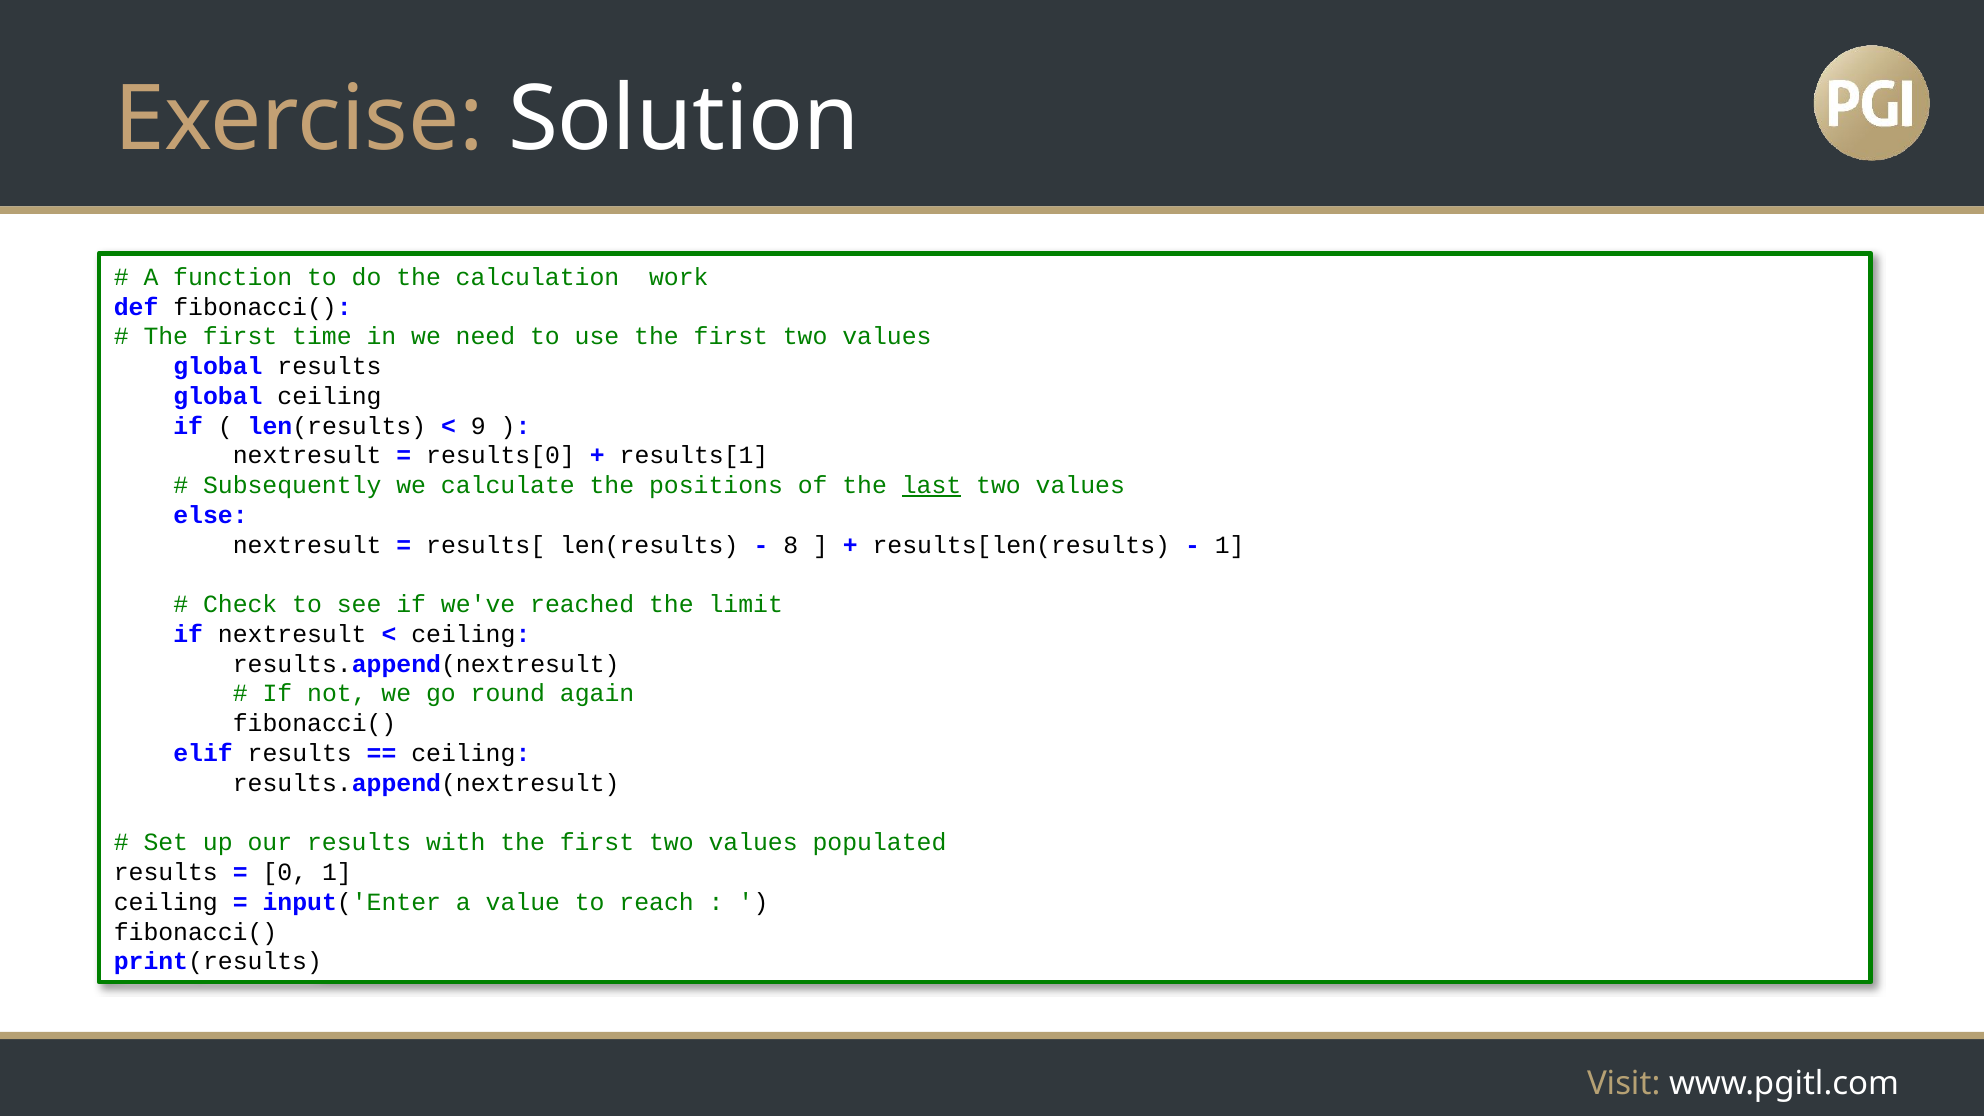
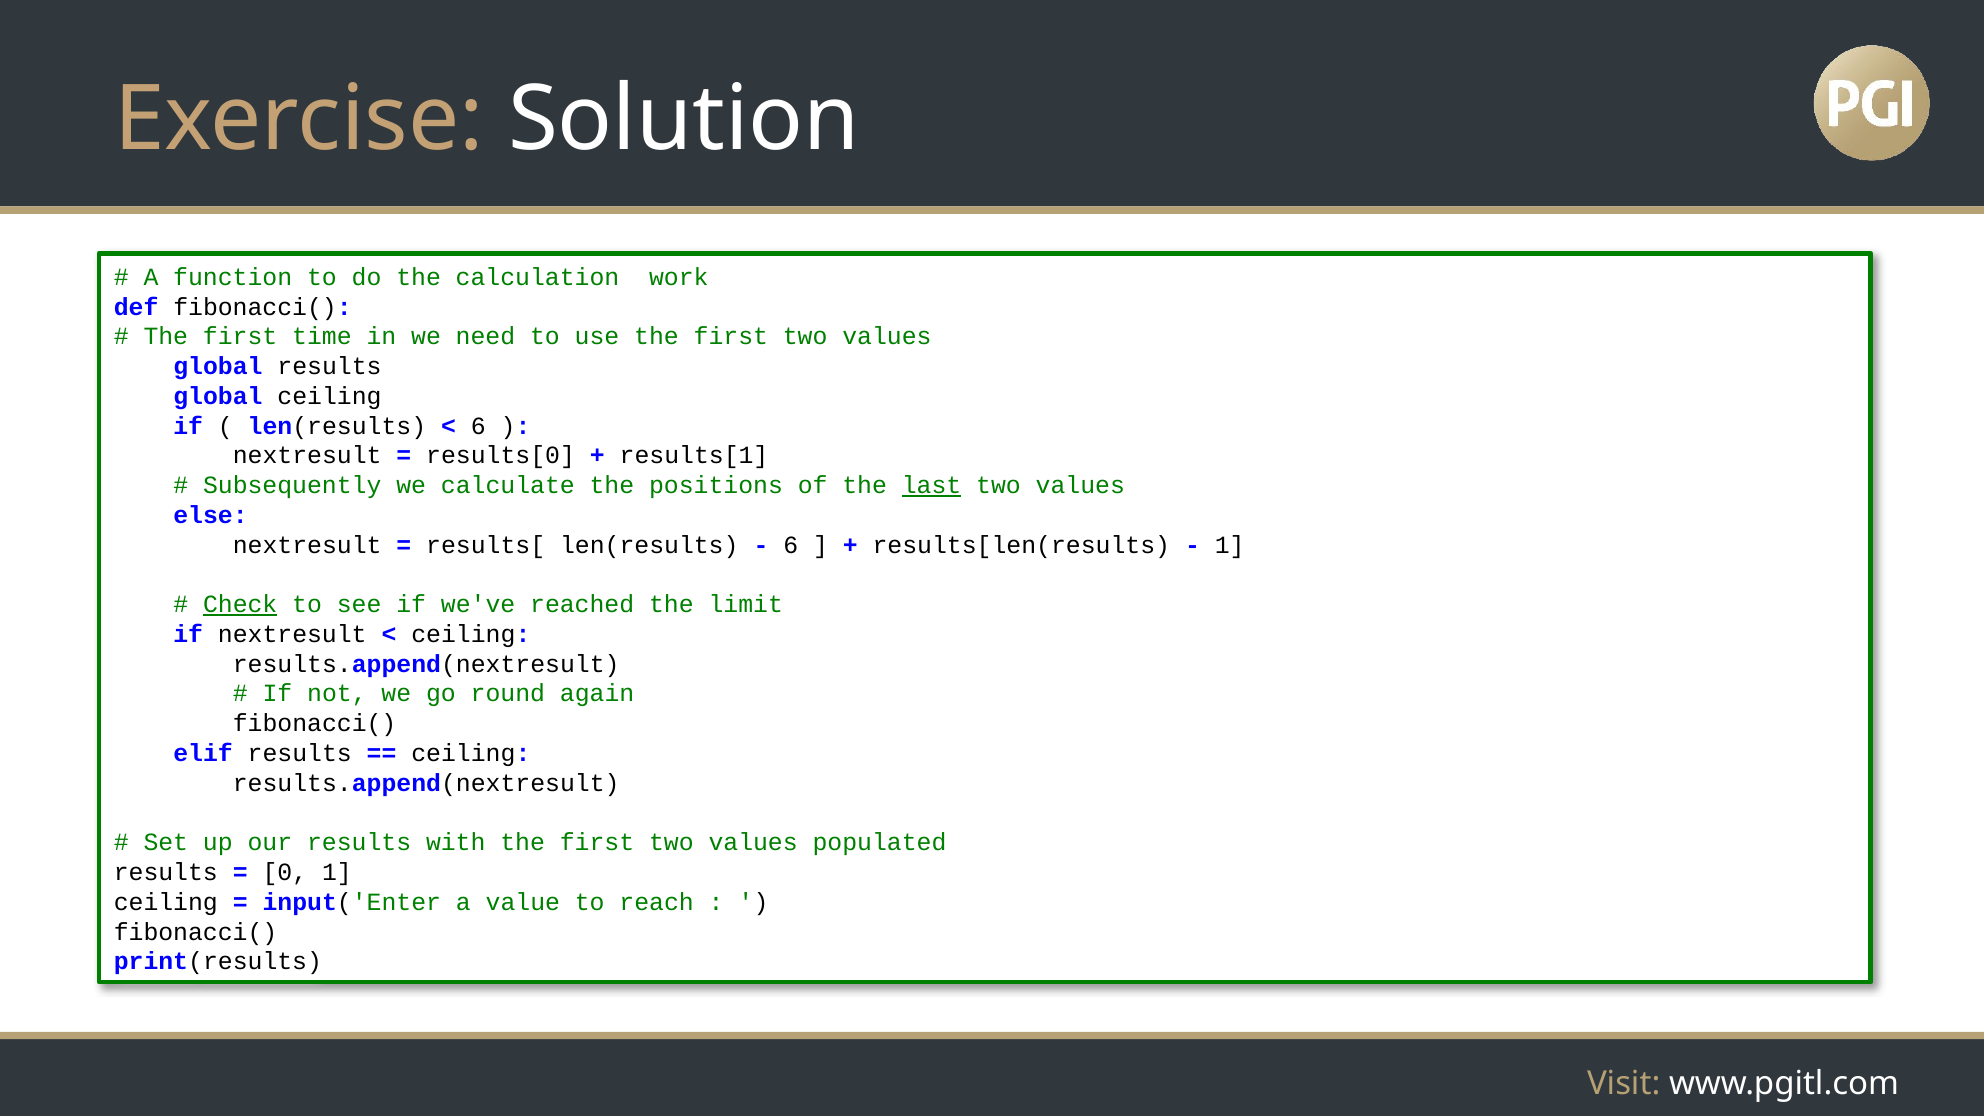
9 at (478, 426): 9 -> 6
8 at (791, 545): 8 -> 6
Check underline: none -> present
